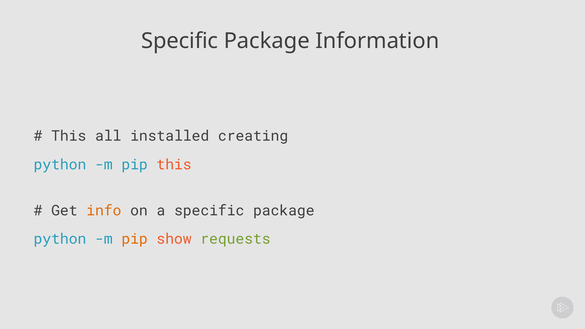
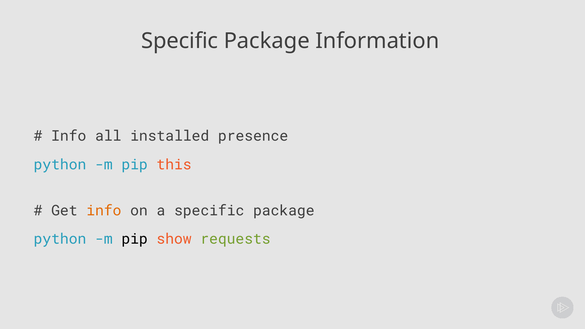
This at (69, 136): This -> Info
creating: creating -> presence
pip at (135, 239) colour: orange -> black
